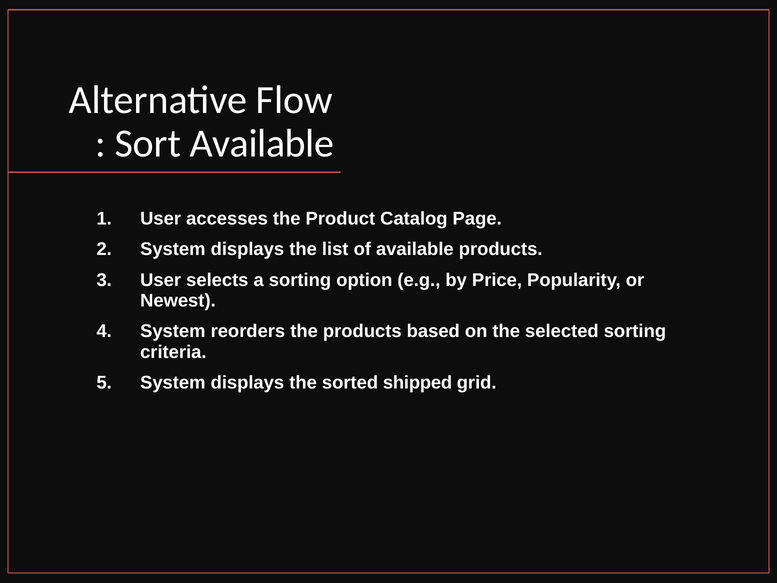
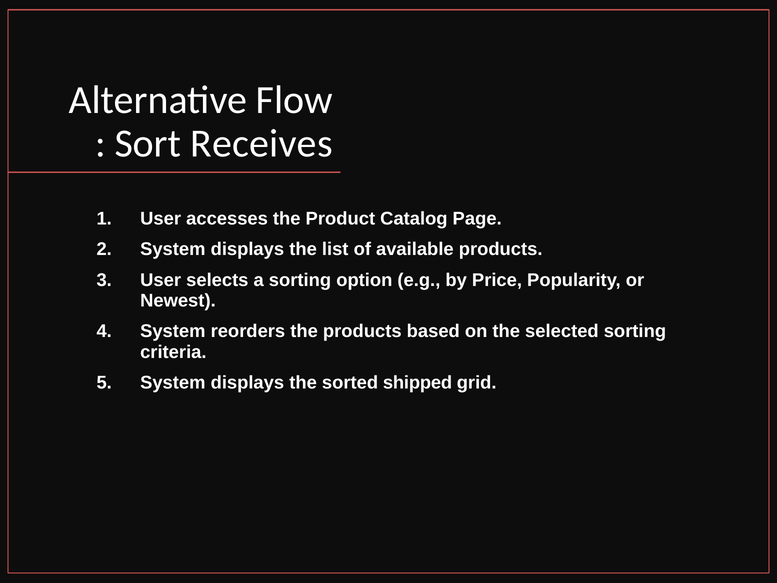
Sort Available: Available -> Receives
